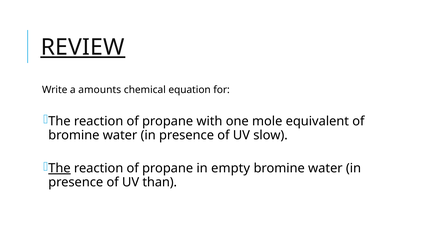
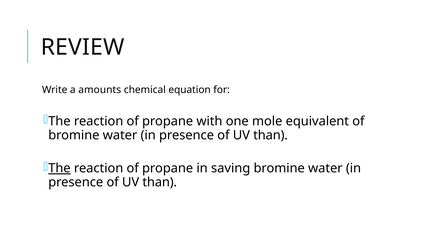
REVIEW underline: present -> none
slow at (271, 135): slow -> than
empty: empty -> saving
